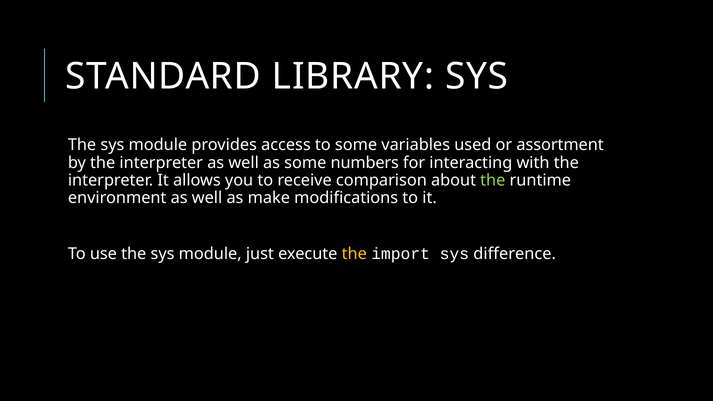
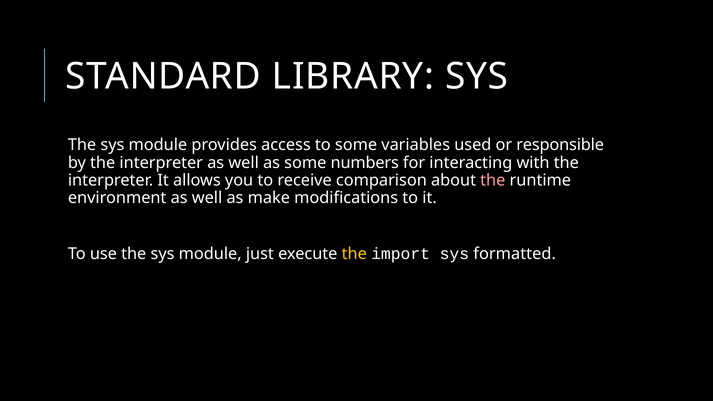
assortment: assortment -> responsible
the at (493, 180) colour: light green -> pink
difference: difference -> formatted
